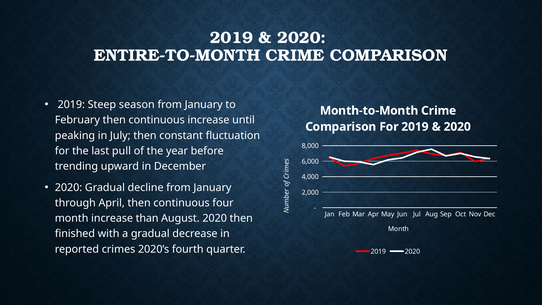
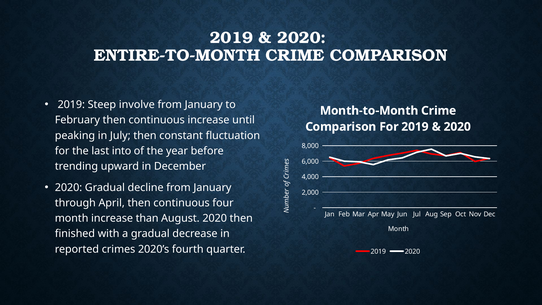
season: season -> involve
pull: pull -> into
